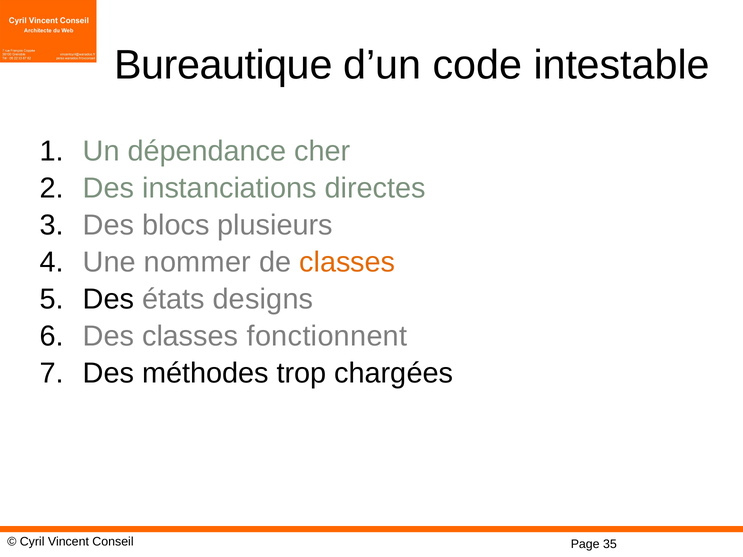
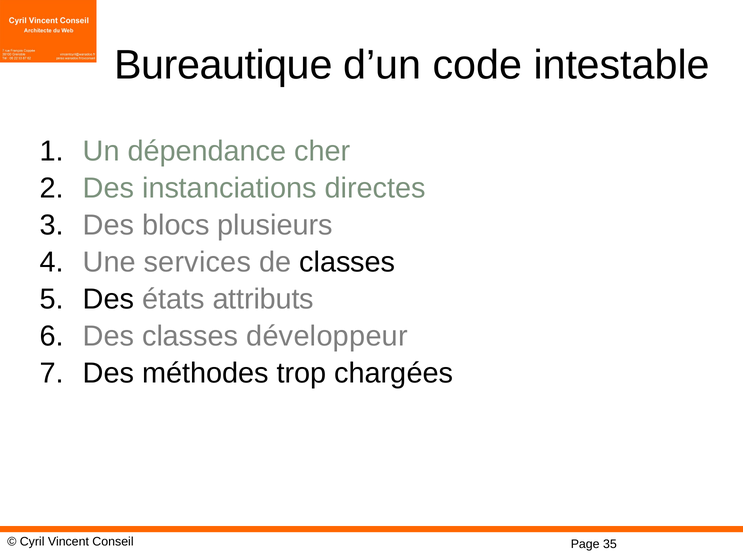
nommer: nommer -> services
classes at (347, 263) colour: orange -> black
designs: designs -> attributs
fonctionnent: fonctionnent -> développeur
